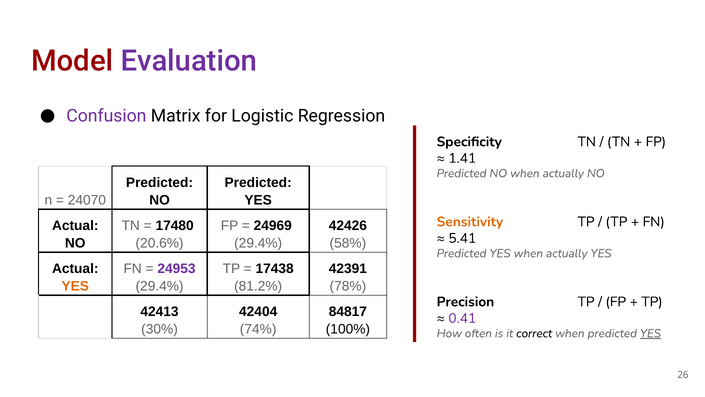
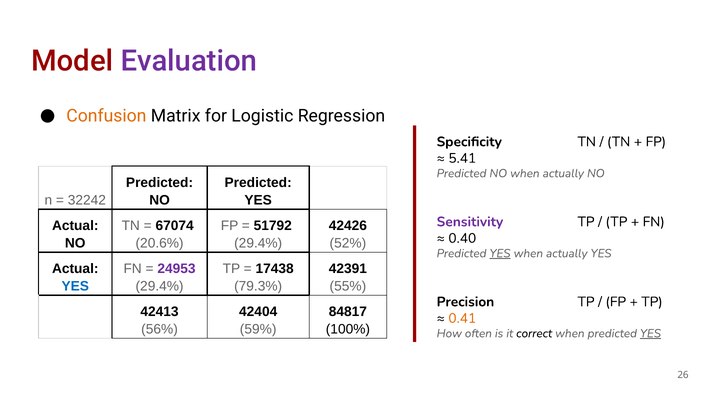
Confusion colour: purple -> orange
1.41: 1.41 -> 5.41
24070: 24070 -> 32242
Sensitivity colour: orange -> purple
17480: 17480 -> 67074
24969: 24969 -> 51792
5.41: 5.41 -> 0.40
58%: 58% -> 52%
YES at (500, 253) underline: none -> present
YES at (75, 286) colour: orange -> blue
81.2%: 81.2% -> 79.3%
78%: 78% -> 55%
0.41 colour: purple -> orange
30%: 30% -> 56%
74%: 74% -> 59%
